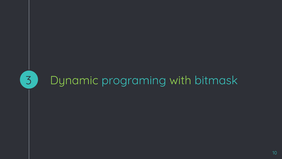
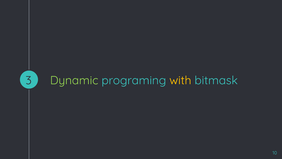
with colour: light green -> yellow
